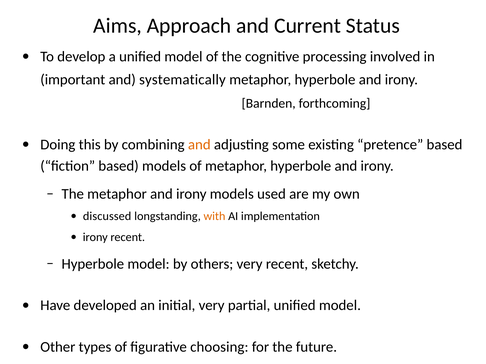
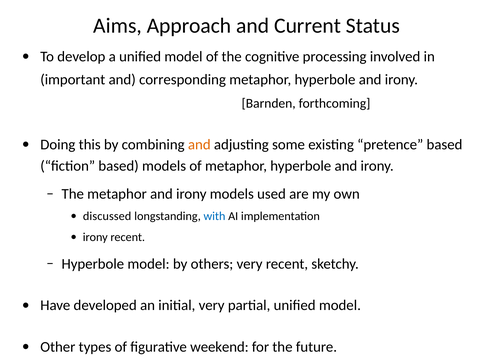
systematically: systematically -> corresponding
with colour: orange -> blue
choosing: choosing -> weekend
